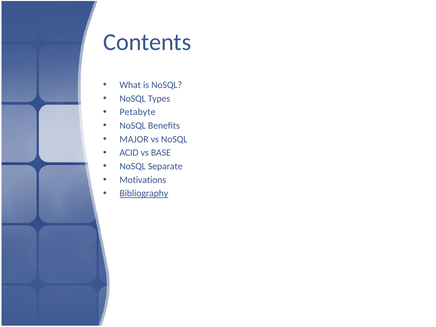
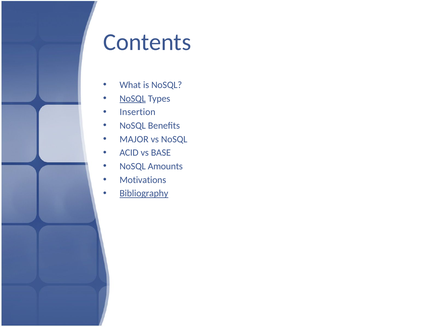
NoSQL at (133, 99) underline: none -> present
Petabyte: Petabyte -> Insertion
Separate: Separate -> Amounts
